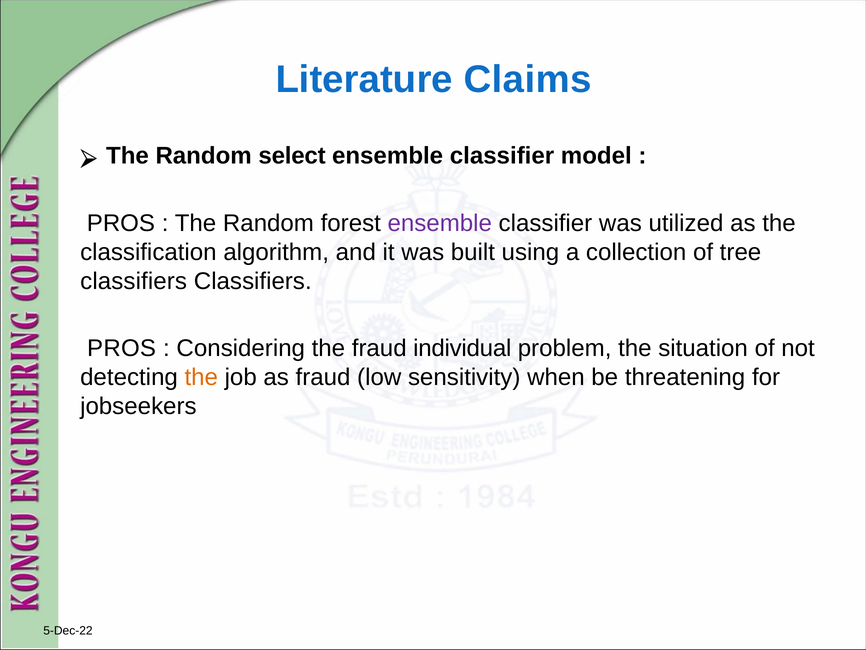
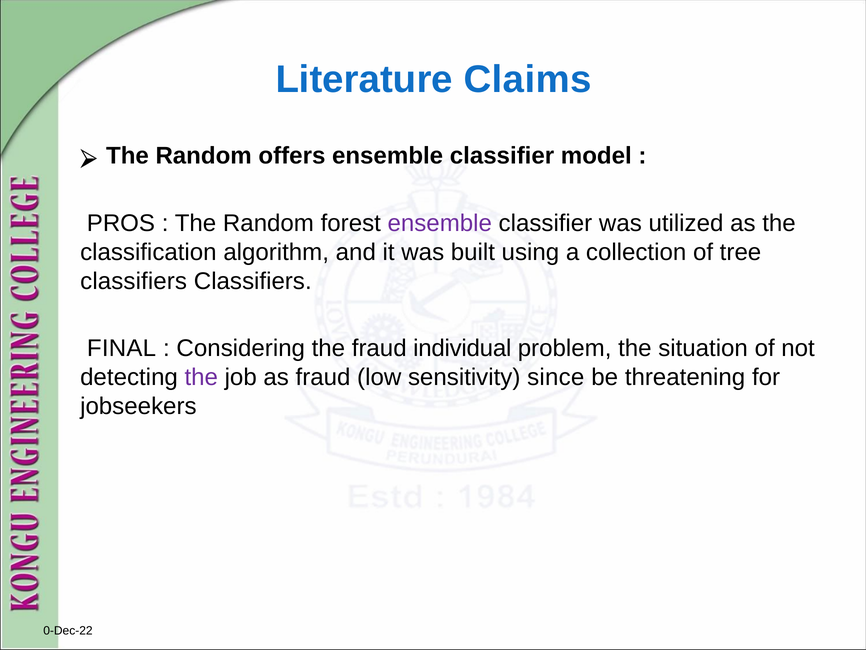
select: select -> offers
PROS at (122, 348): PROS -> FINAL
the at (201, 377) colour: orange -> purple
when: when -> since
5-Dec-22: 5-Dec-22 -> 0-Dec-22
